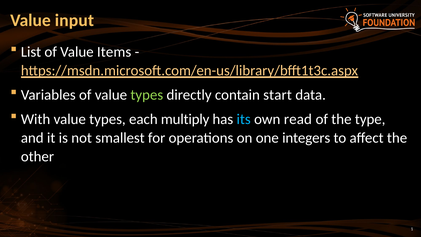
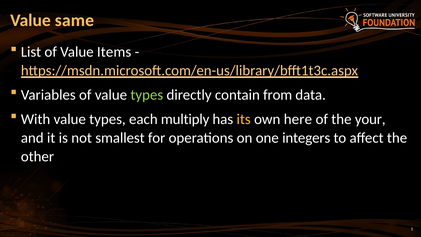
input: input -> same
start: start -> from
its colour: light blue -> yellow
read: read -> here
type: type -> your
